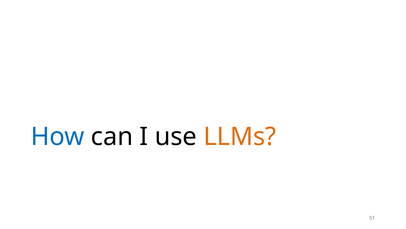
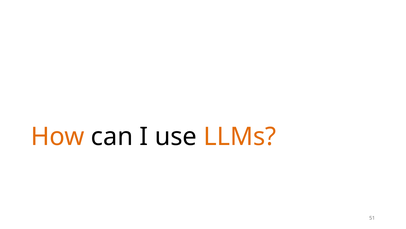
How colour: blue -> orange
